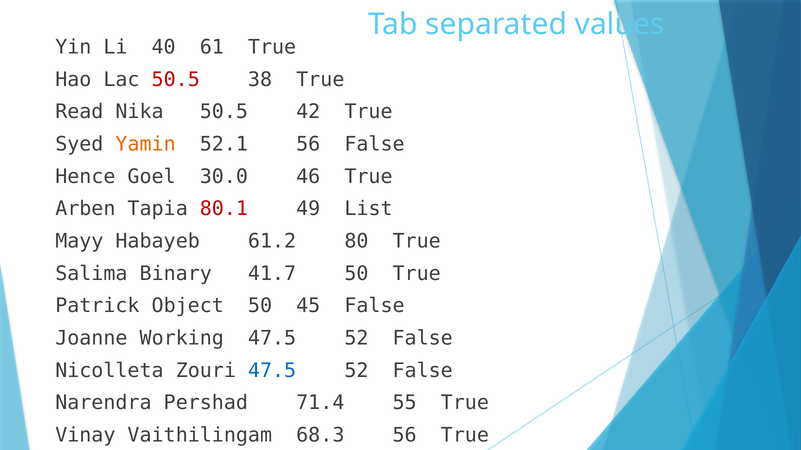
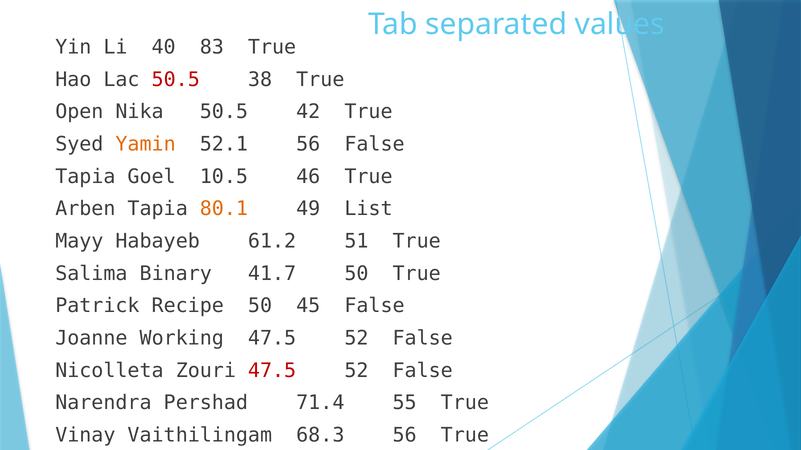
61: 61 -> 83
Read: Read -> Open
Hence at (85, 177): Hence -> Tapia
30.0: 30.0 -> 10.5
80.1 colour: red -> orange
80: 80 -> 51
Object: Object -> Recipe
47.5 at (272, 371) colour: blue -> red
